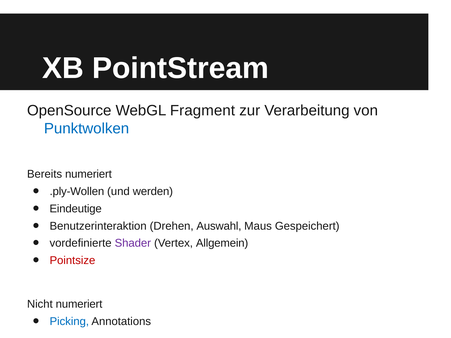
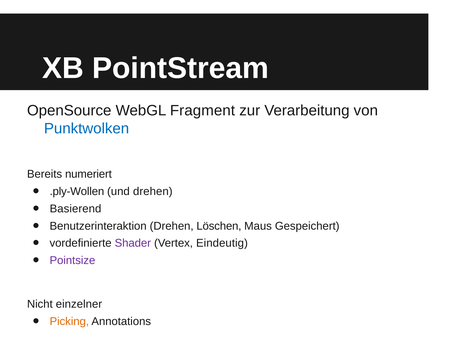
und werden: werden -> drehen
Eindeutige: Eindeutige -> Basierend
Auswahl: Auswahl -> Löschen
Allgemein: Allgemein -> Eindeutig
Pointsize colour: red -> purple
Nicht numeriert: numeriert -> einzelner
Picking colour: blue -> orange
